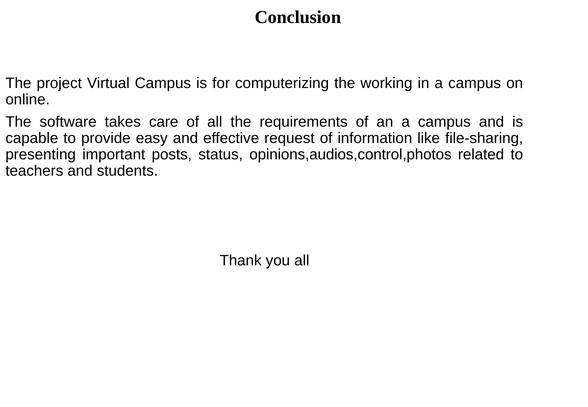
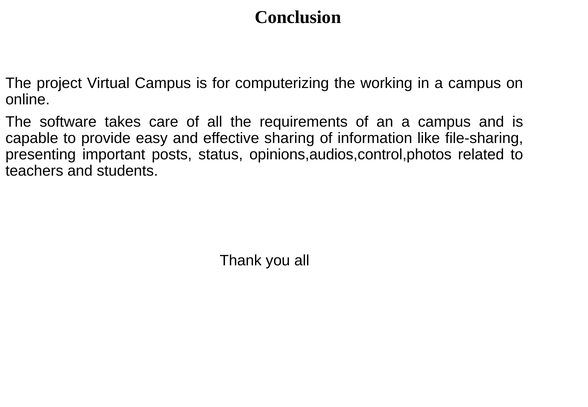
request: request -> sharing
